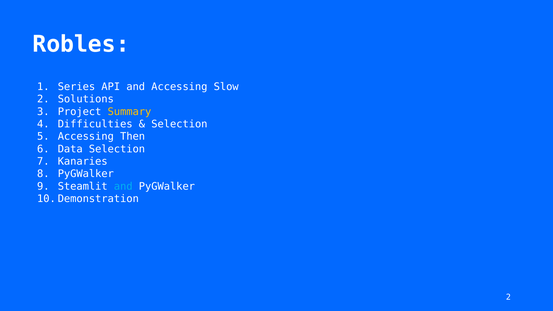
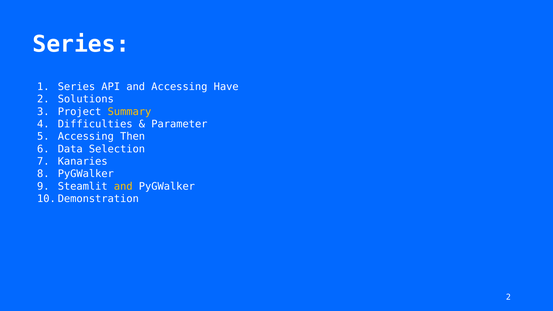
Robles at (81, 44): Robles -> Series
Slow: Slow -> Have
Selection at (179, 124): Selection -> Parameter
and at (123, 186) colour: light blue -> yellow
